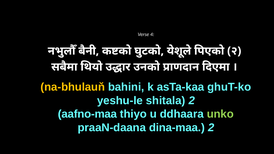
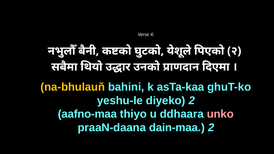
shitala: shitala -> diyeko
unko colour: light green -> pink
dina-maa: dina-maa -> dain-maa
